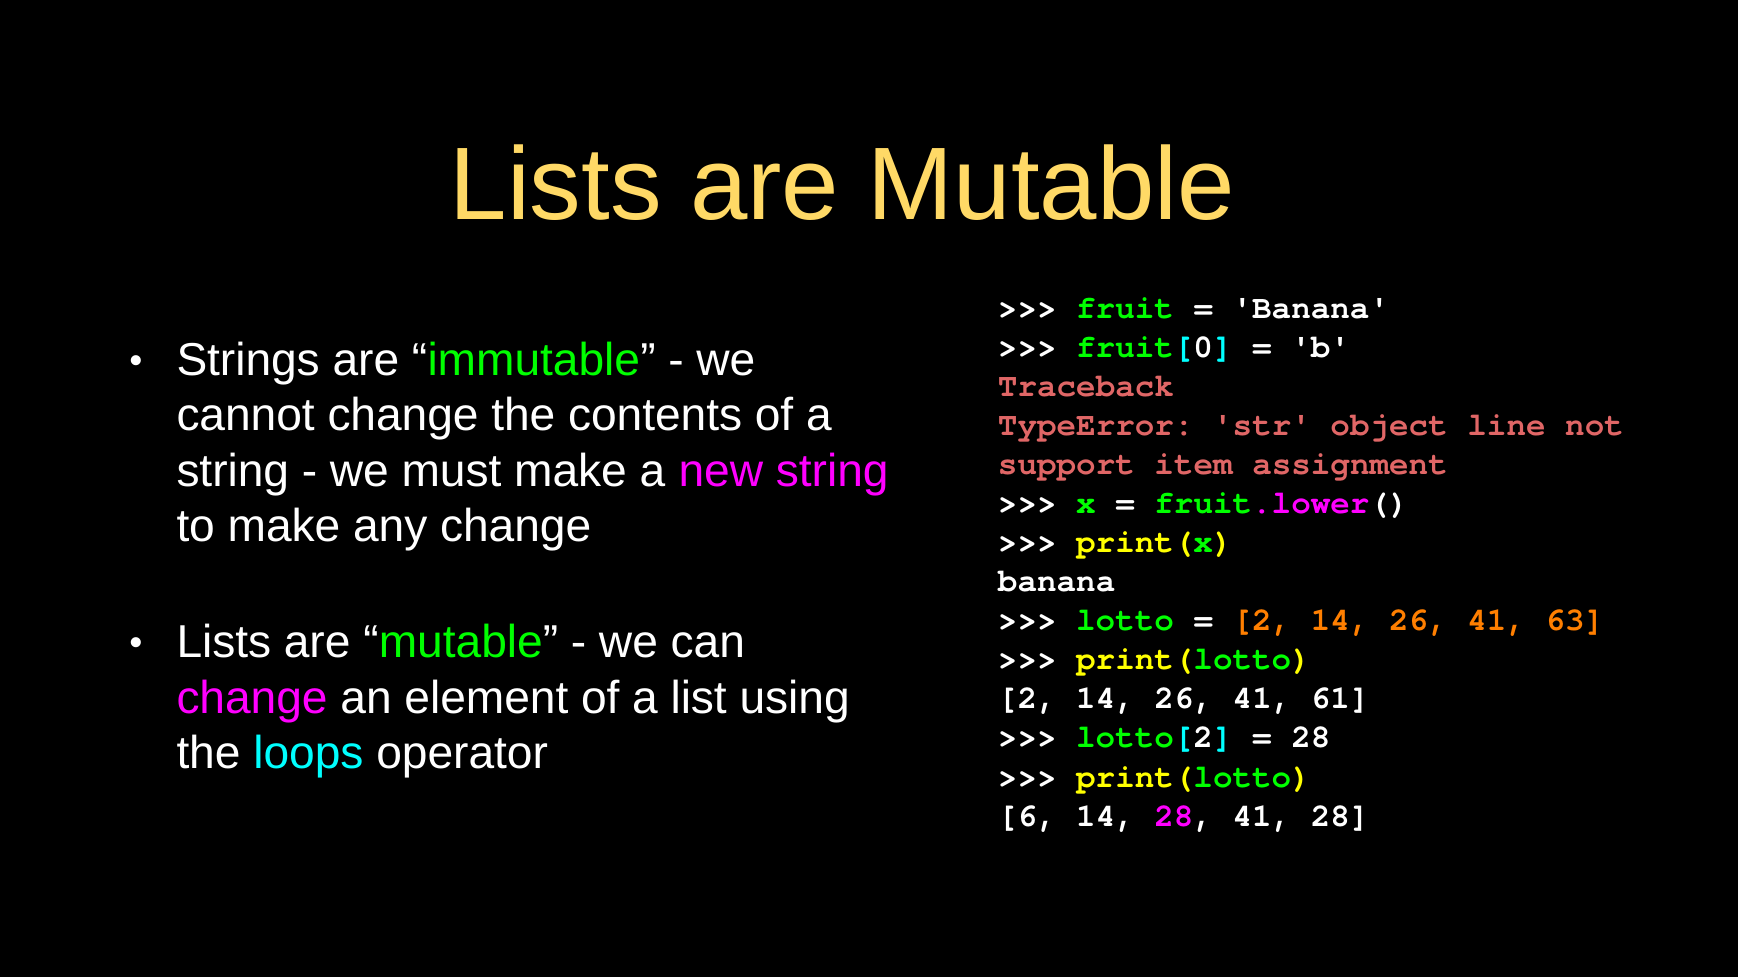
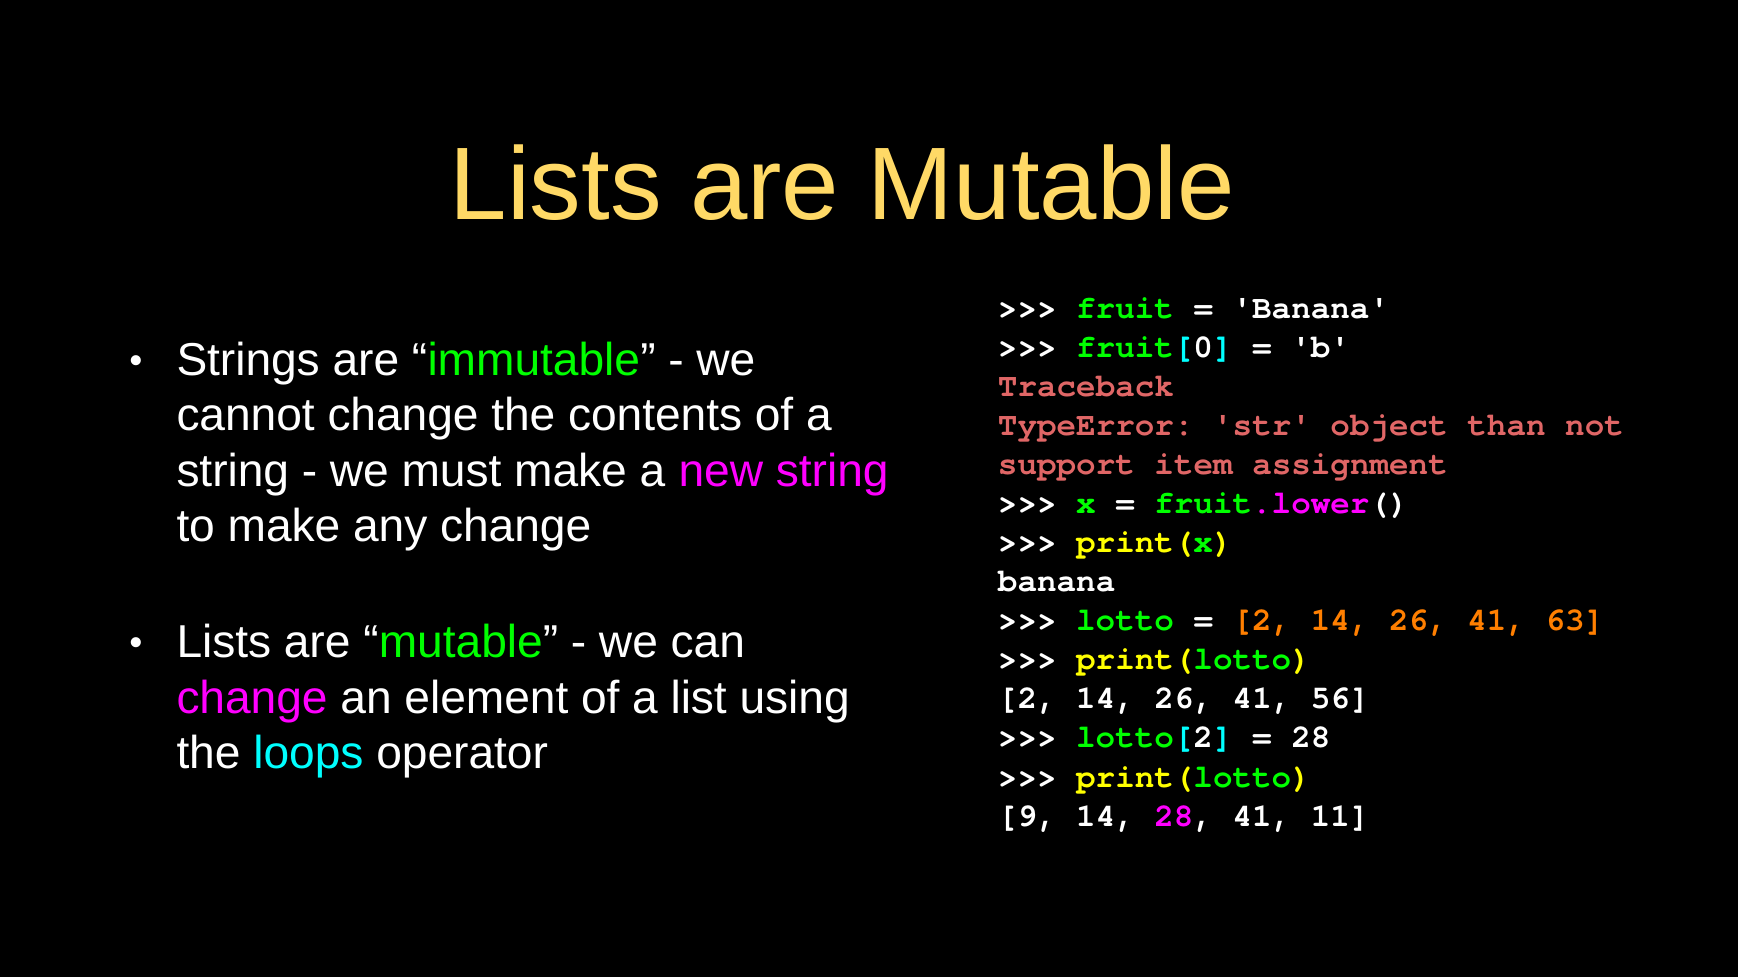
line: line -> than
61: 61 -> 56
6: 6 -> 9
41 28: 28 -> 11
